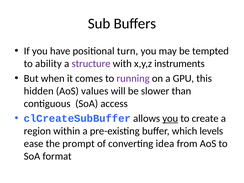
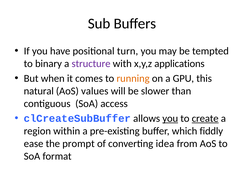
ability: ability -> binary
instruments: instruments -> applications
running colour: purple -> orange
hidden: hidden -> natural
create underline: none -> present
levels: levels -> fiddly
